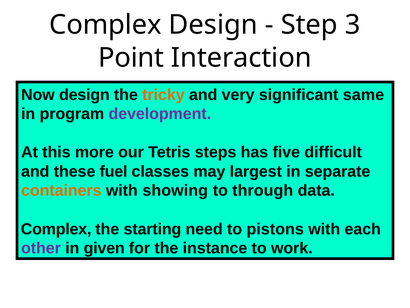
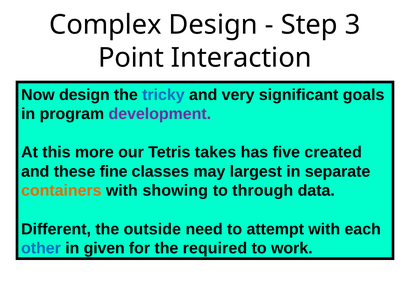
tricky colour: orange -> blue
same: same -> goals
steps: steps -> takes
difficult: difficult -> created
fuel: fuel -> fine
Complex at (56, 229): Complex -> Different
starting: starting -> outside
pistons: pistons -> attempt
other colour: purple -> blue
instance: instance -> required
